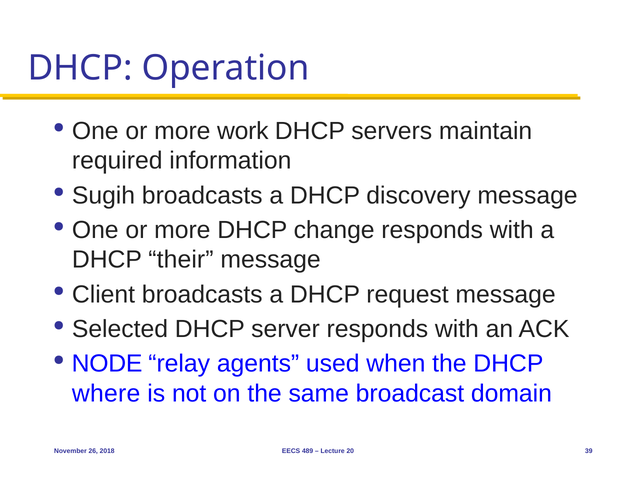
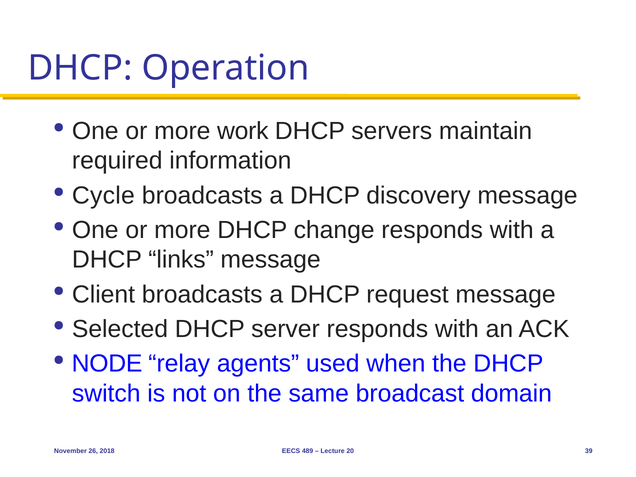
Sugih: Sugih -> Cycle
their: their -> links
where: where -> switch
